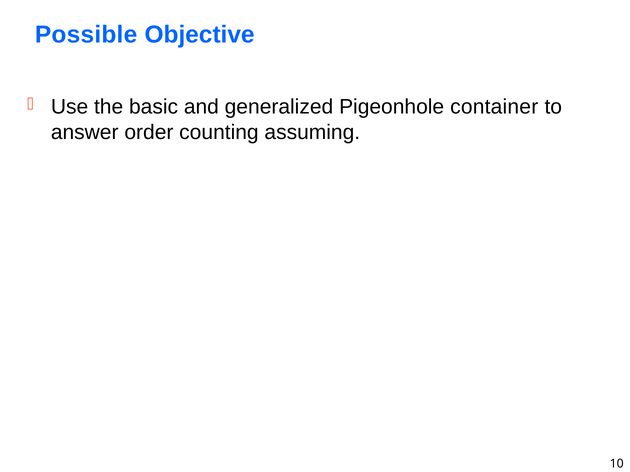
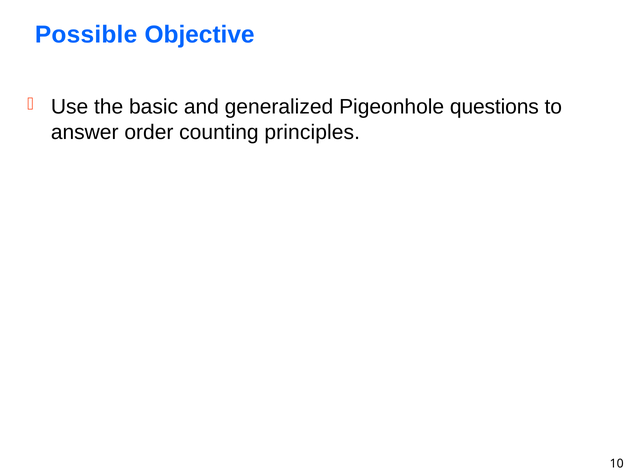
container: container -> questions
assuming: assuming -> principles
